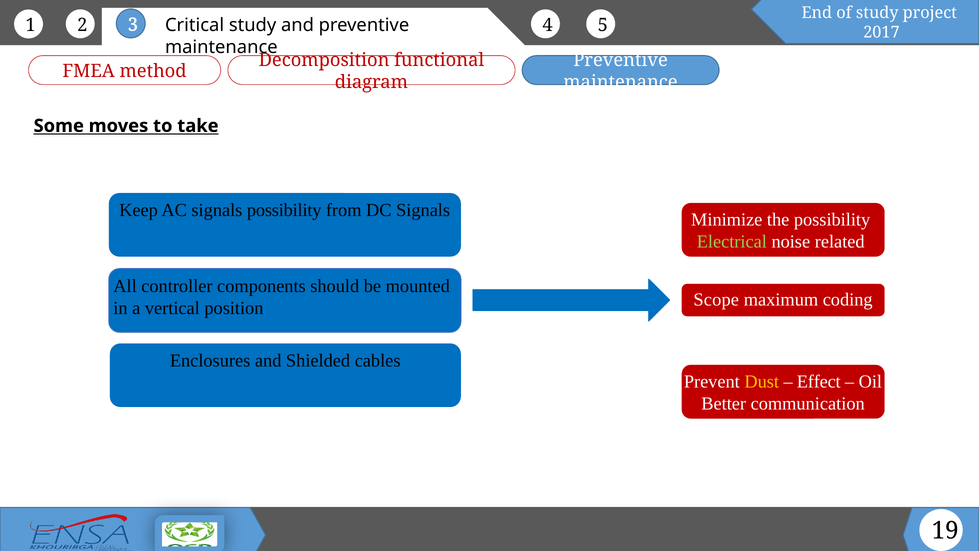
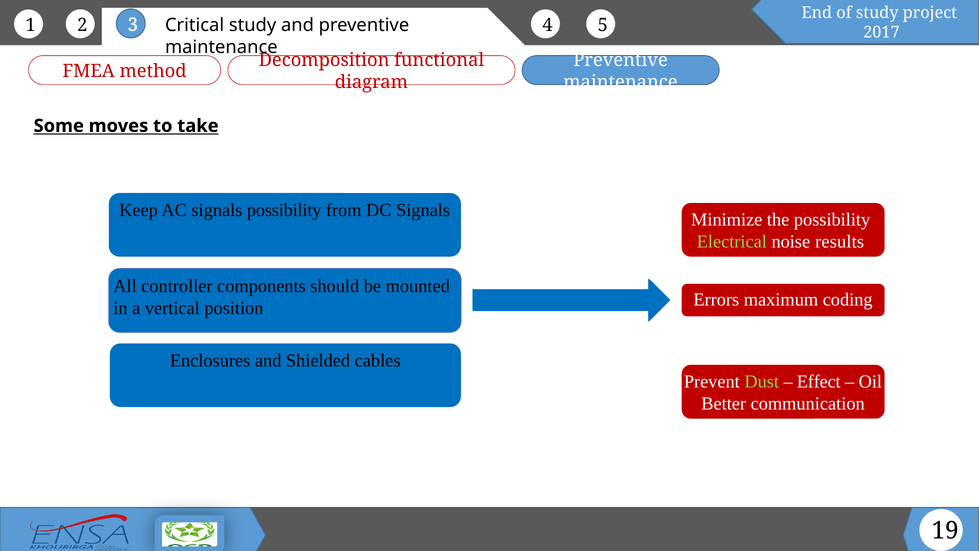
related: related -> results
Scope: Scope -> Errors
Dust colour: yellow -> light green
